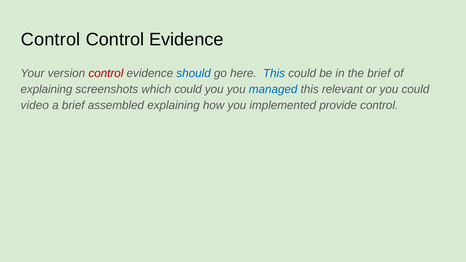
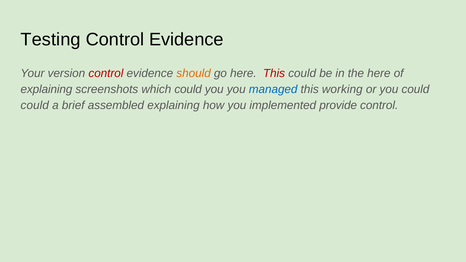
Control at (51, 39): Control -> Testing
should colour: blue -> orange
This at (274, 73) colour: blue -> red
the brief: brief -> here
relevant: relevant -> working
video at (35, 105): video -> could
